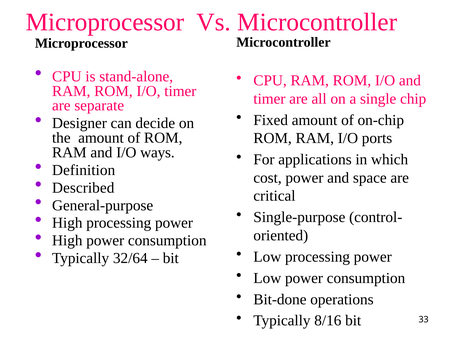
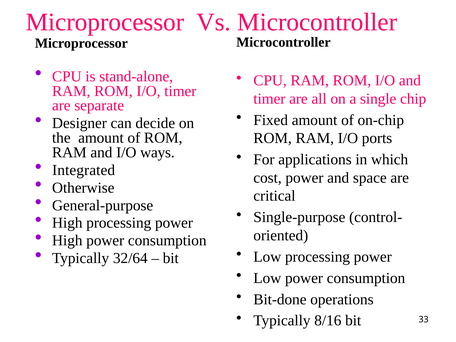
Definition: Definition -> Integrated
Described: Described -> Otherwise
